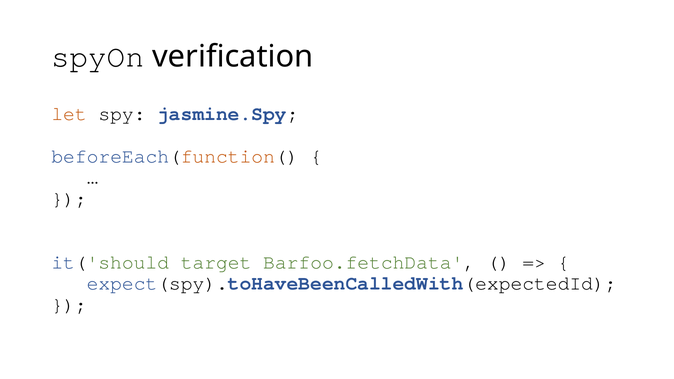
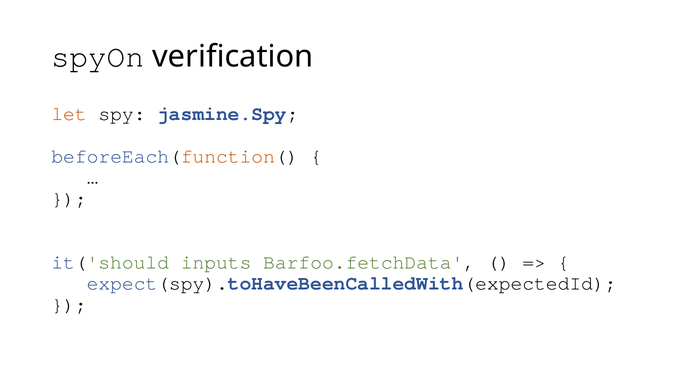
target: target -> inputs
